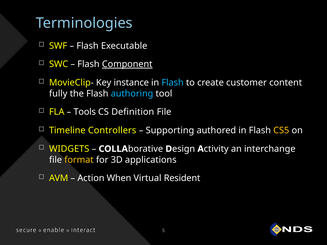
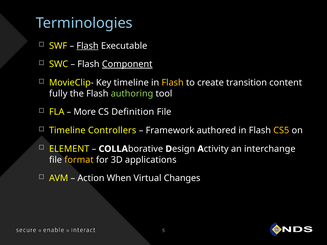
Flash at (88, 46) underline: none -> present
Key instance: instance -> timeline
Flash at (173, 83) colour: light blue -> yellow
customer: customer -> transition
authoring colour: light blue -> light green
Tools: Tools -> More
Supporting: Supporting -> Framework
WIDGETS: WIDGETS -> ELEMENT
Resident: Resident -> Changes
